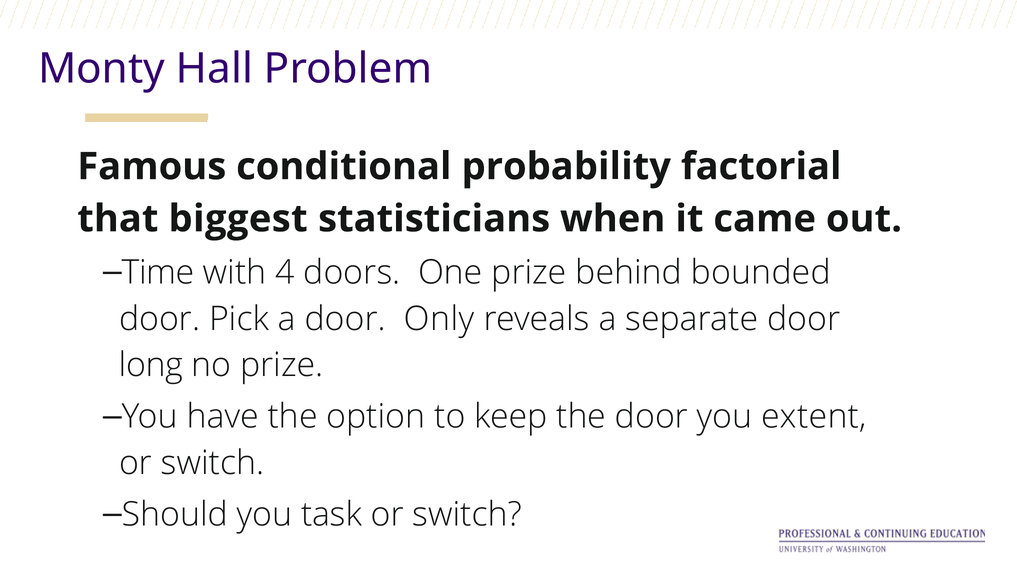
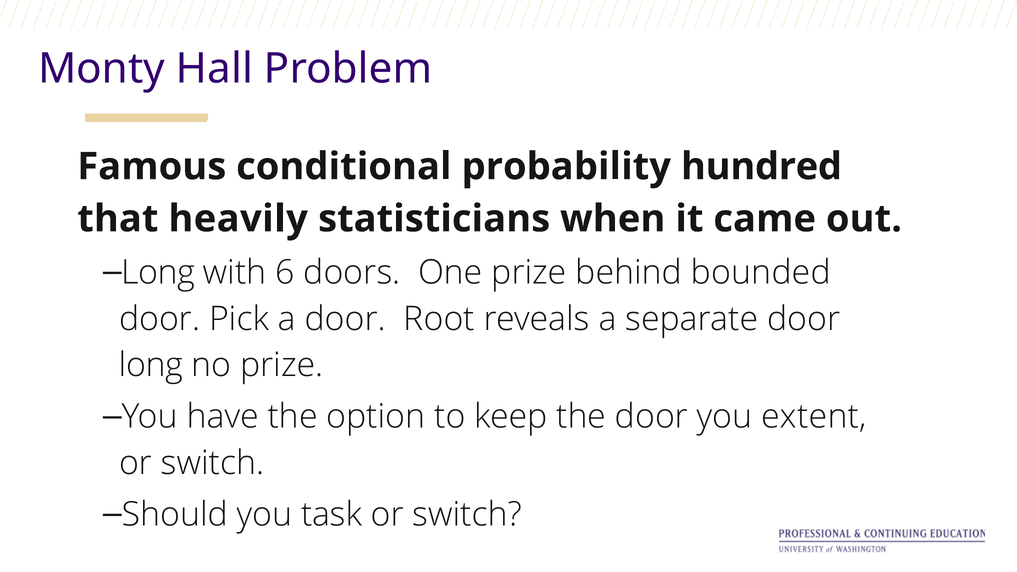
factorial: factorial -> hundred
biggest: biggest -> heavily
Time at (158, 273): Time -> Long
4: 4 -> 6
Only: Only -> Root
